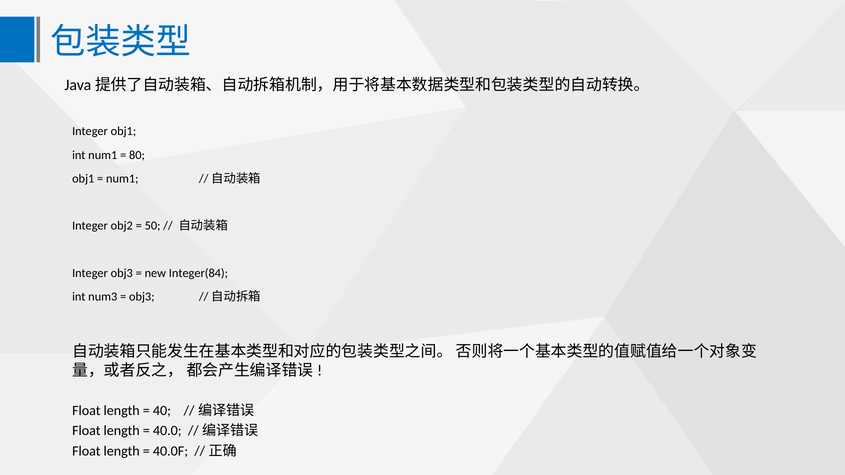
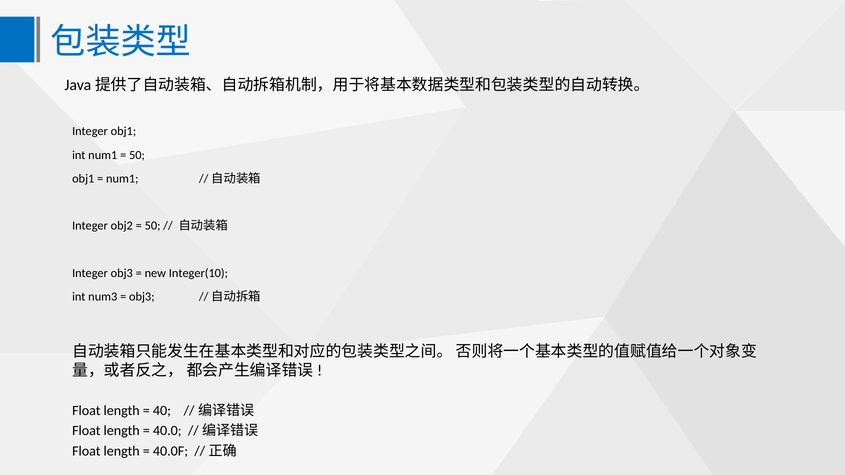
80 at (137, 155): 80 -> 50
Integer(84: Integer(84 -> Integer(10
